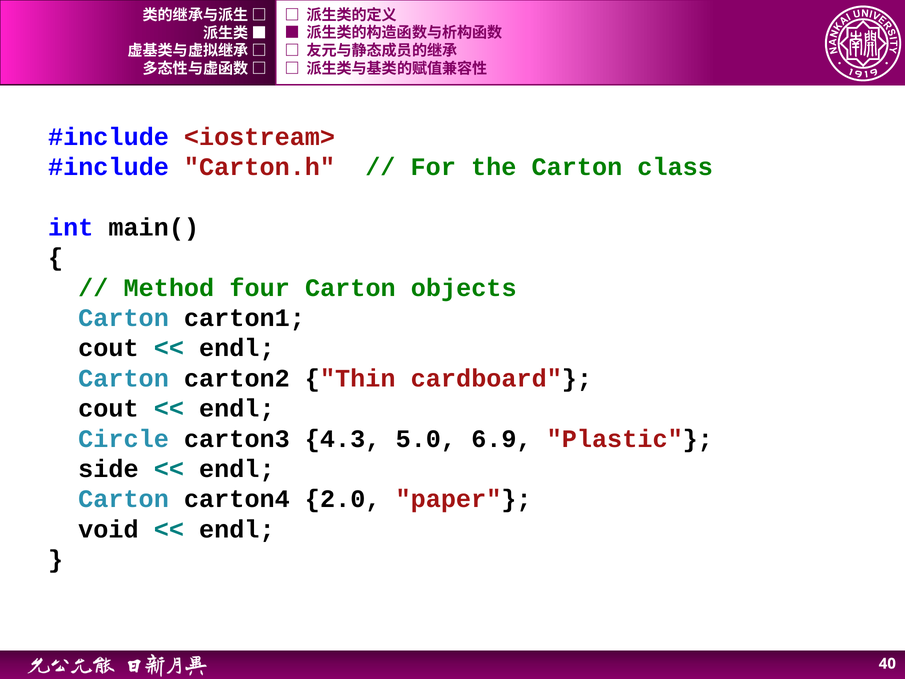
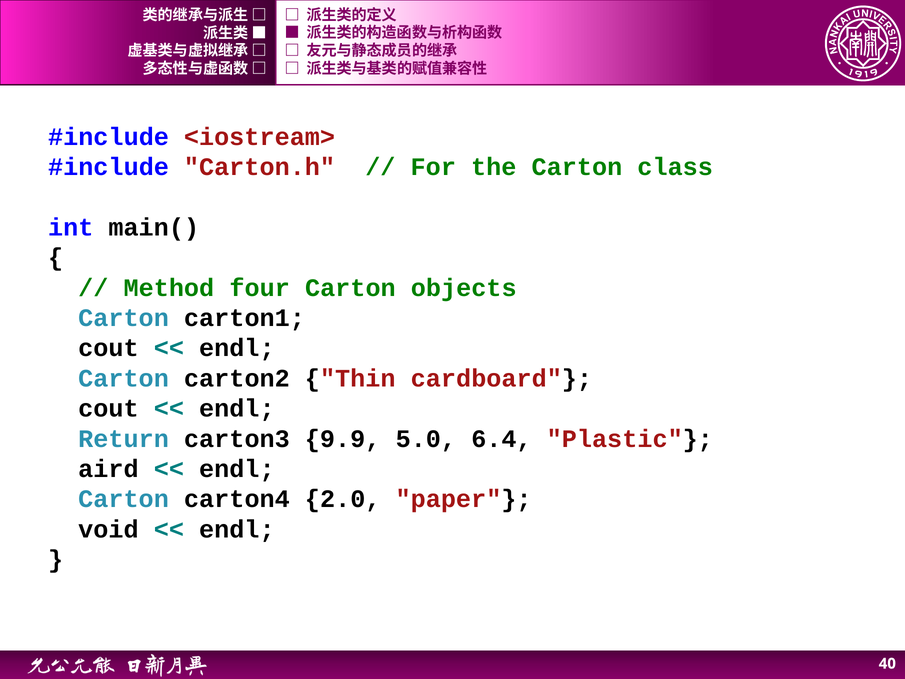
Circle: Circle -> Return
4.3: 4.3 -> 9.9
6.9: 6.9 -> 6.4
side: side -> aird
